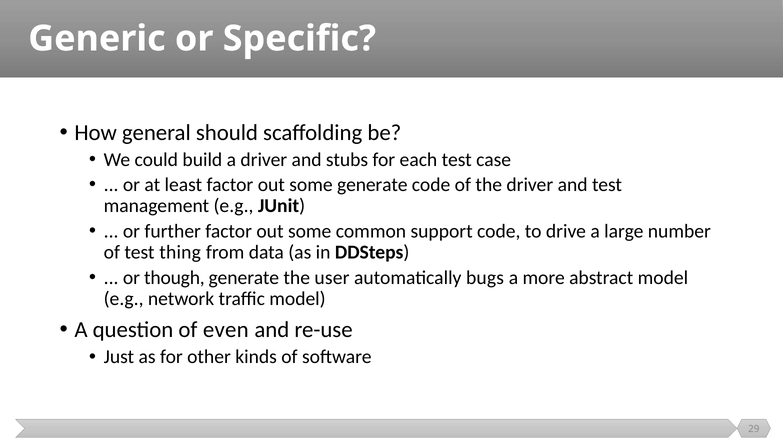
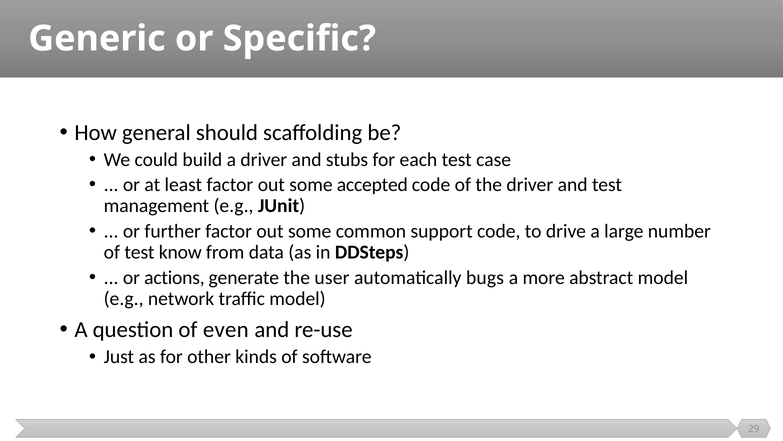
some generate: generate -> accepted
thing: thing -> know
though: though -> actions
